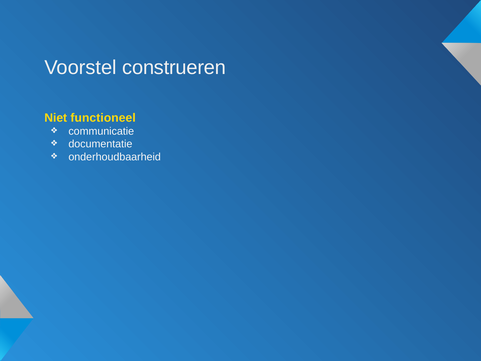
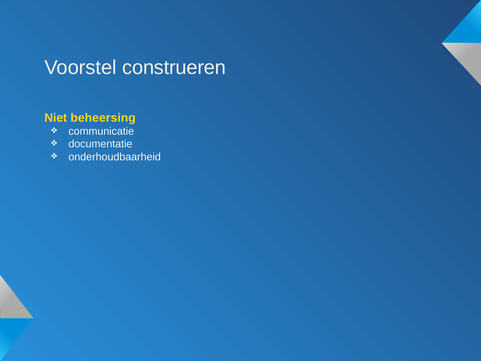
functioneel: functioneel -> beheersing
